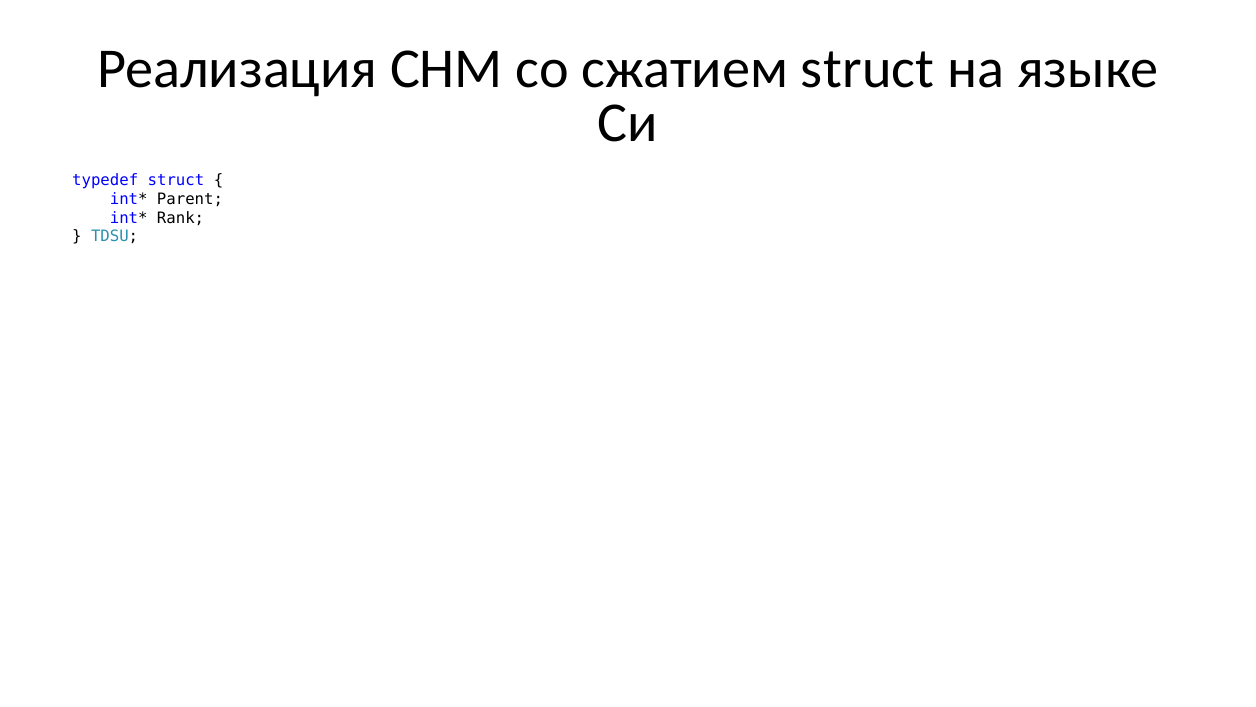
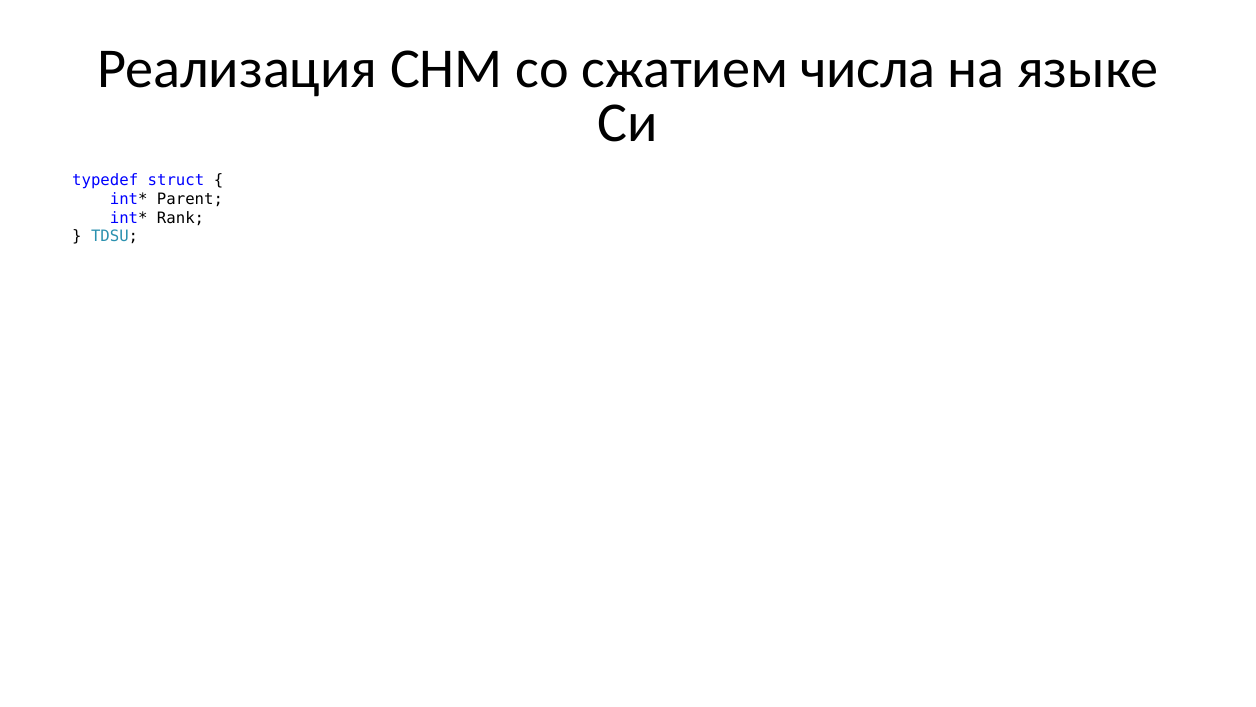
сжатием struct: struct -> числа
